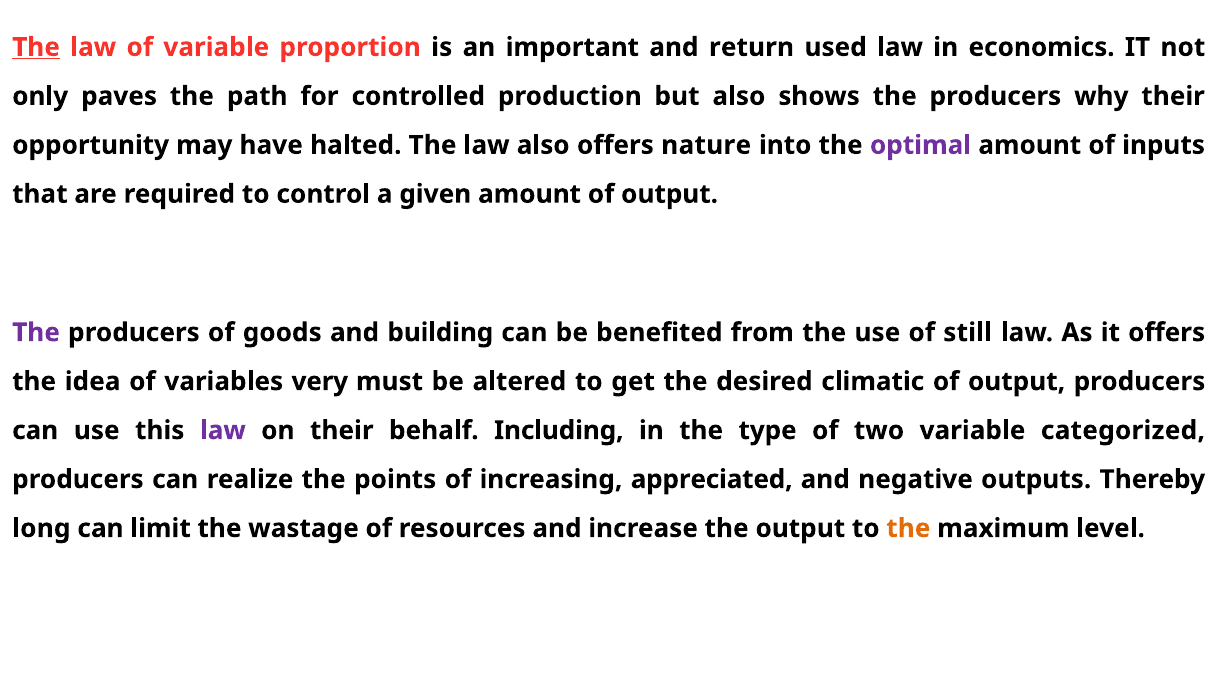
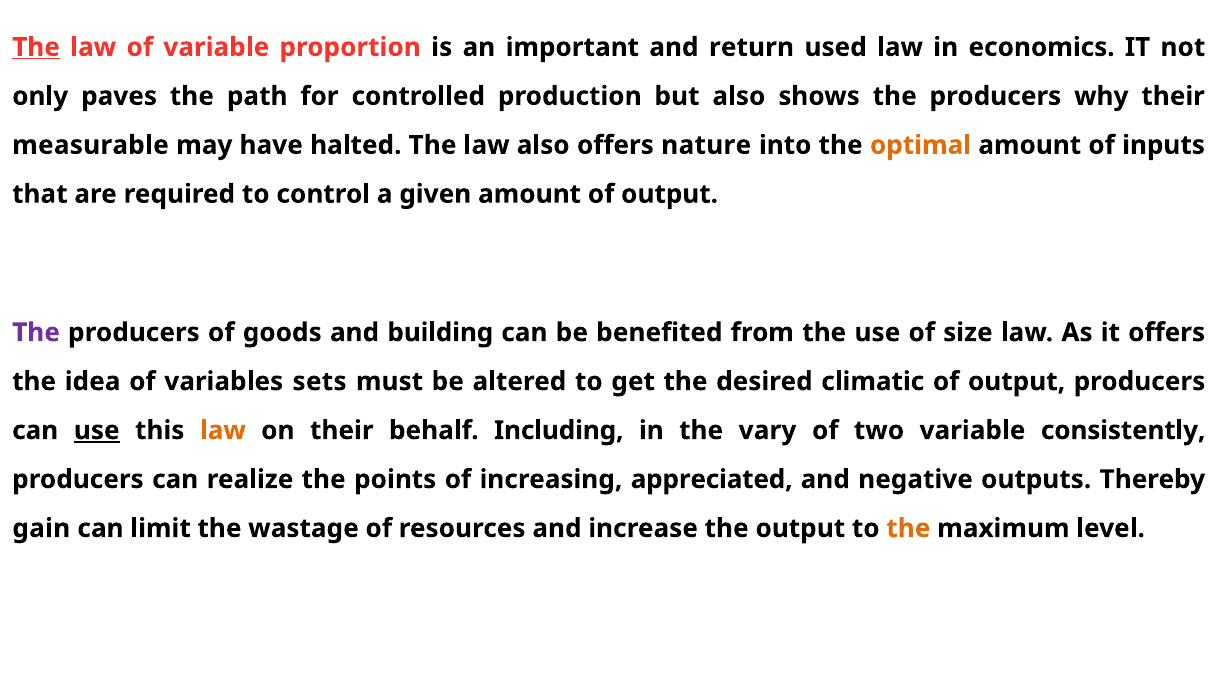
opportunity: opportunity -> measurable
optimal colour: purple -> orange
still: still -> size
very: very -> sets
use at (97, 431) underline: none -> present
law at (223, 431) colour: purple -> orange
type: type -> vary
categorized: categorized -> consistently
long: long -> gain
